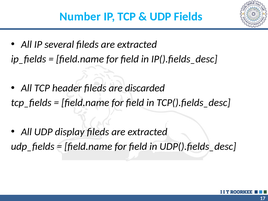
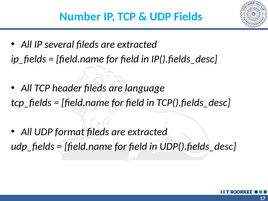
discarded: discarded -> language
display: display -> format
